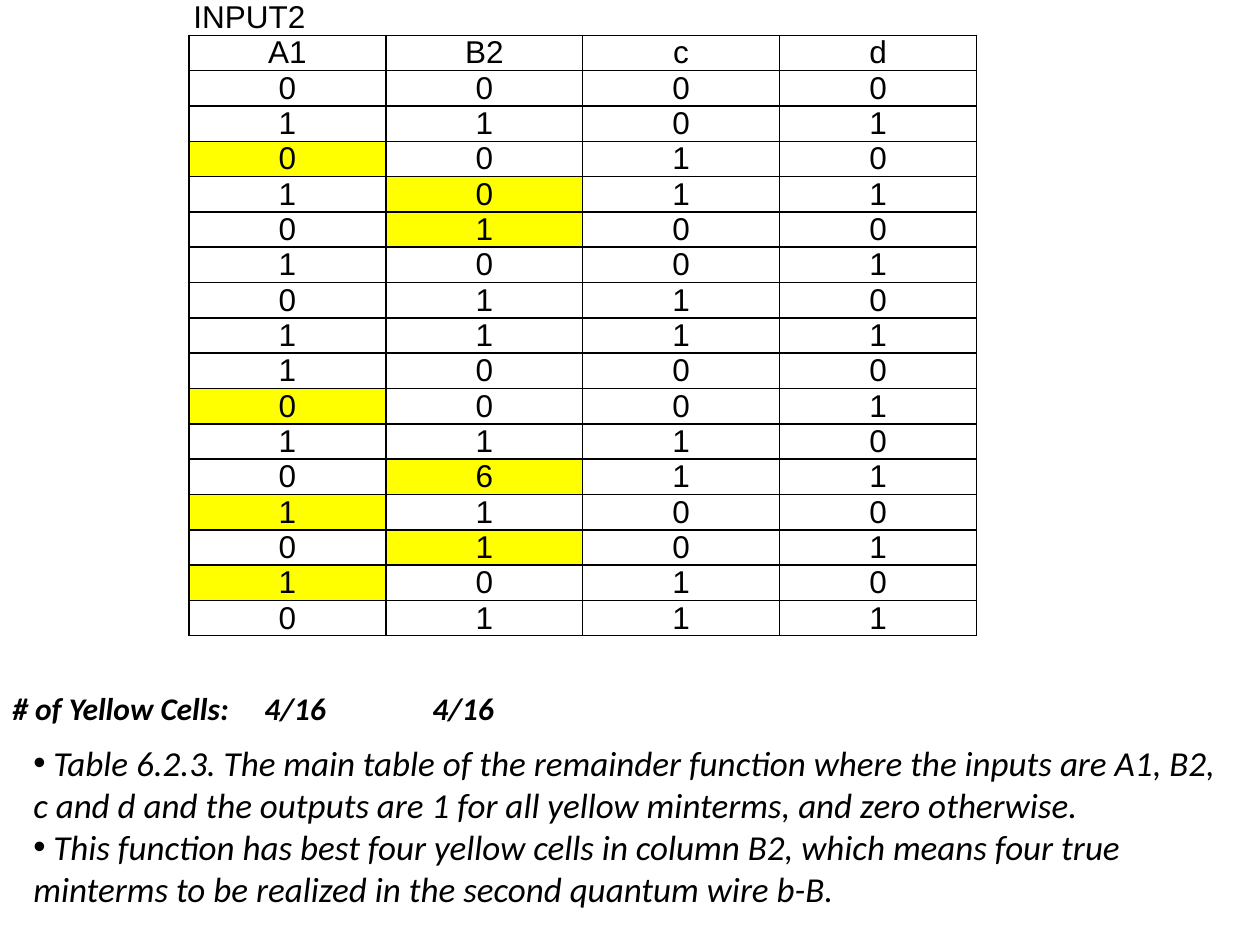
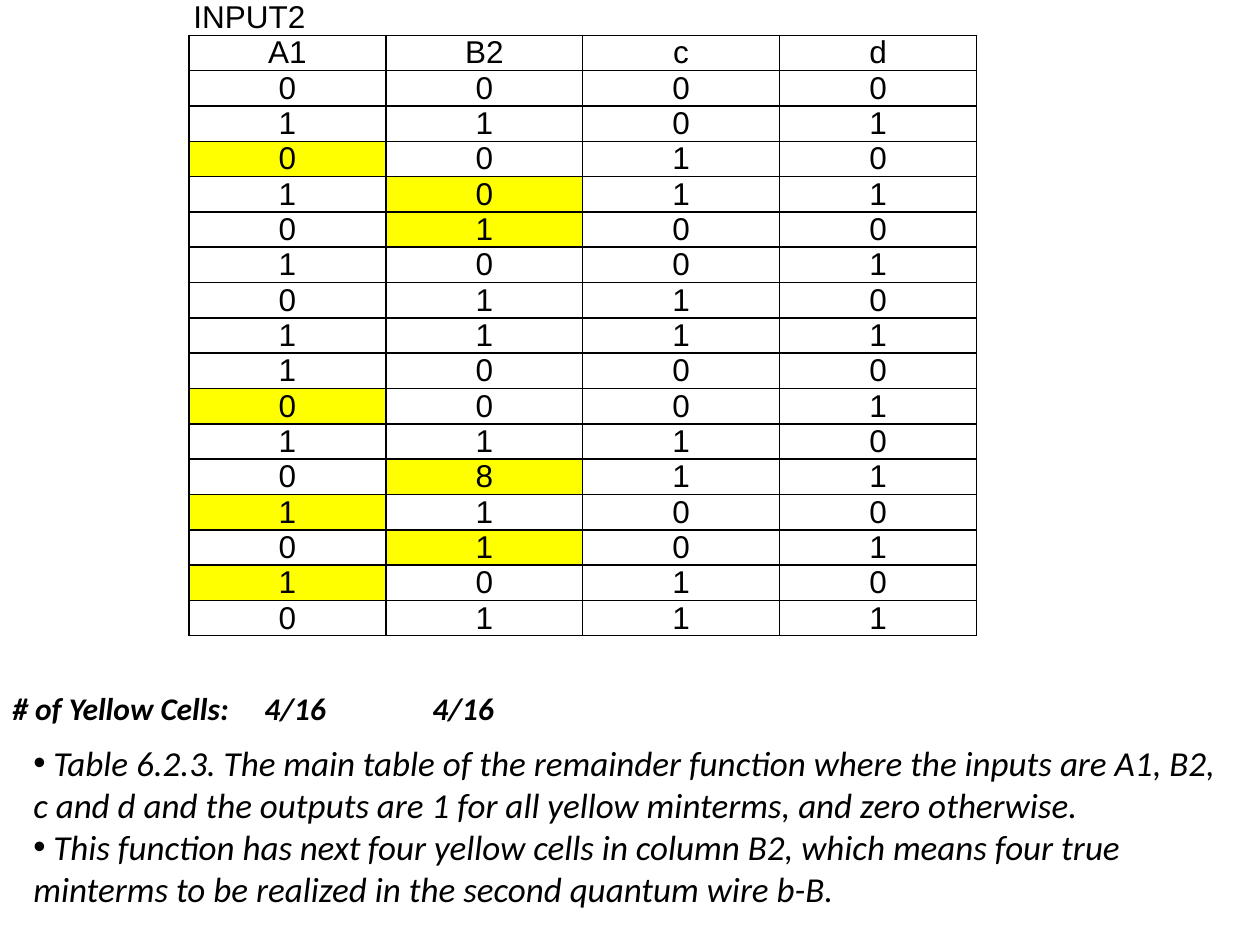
6: 6 -> 8
best: best -> next
